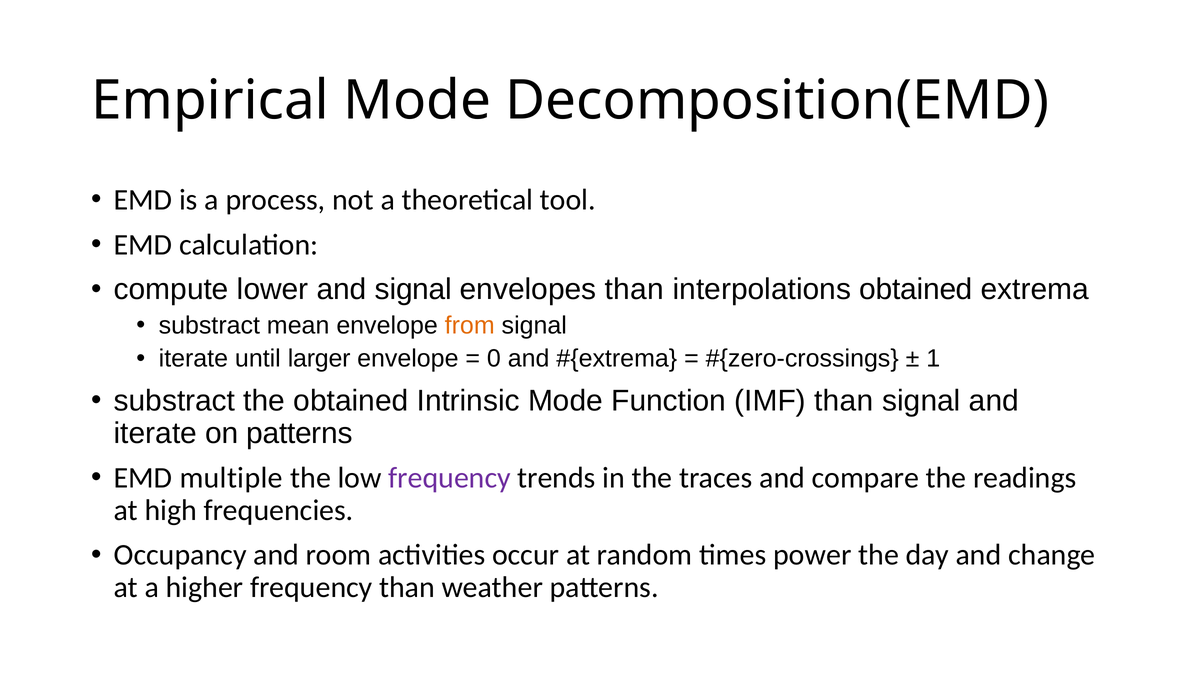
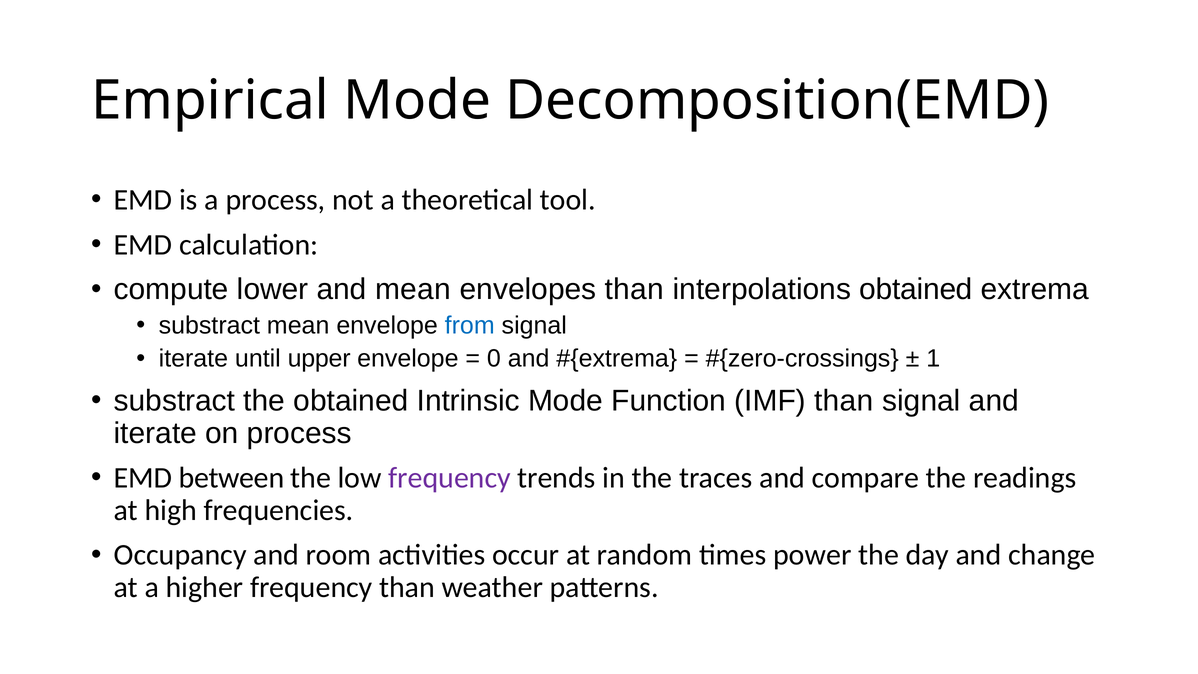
and signal: signal -> mean
from colour: orange -> blue
larger: larger -> upper
on patterns: patterns -> process
multiple: multiple -> between
